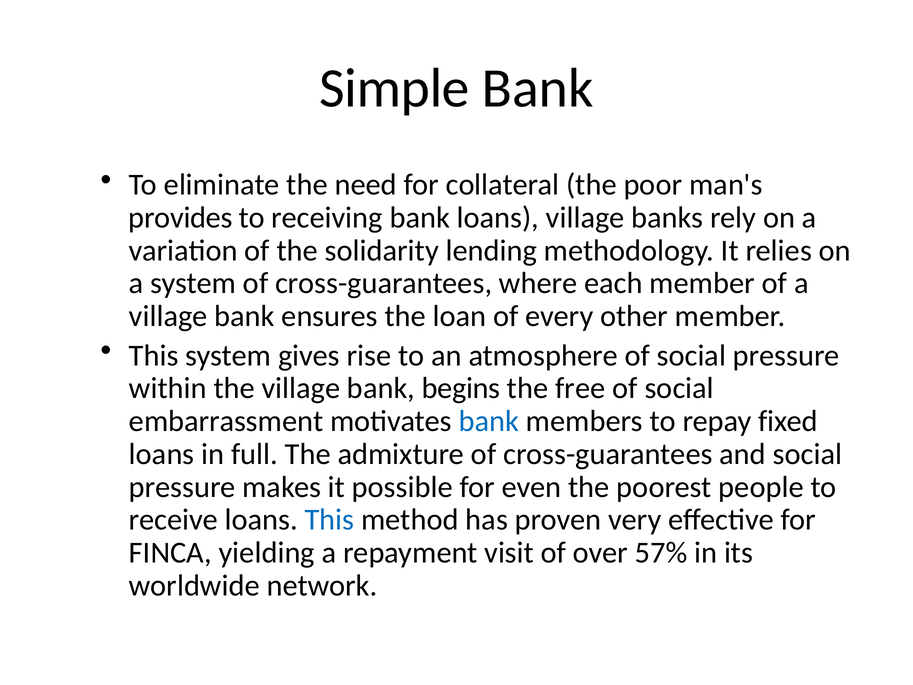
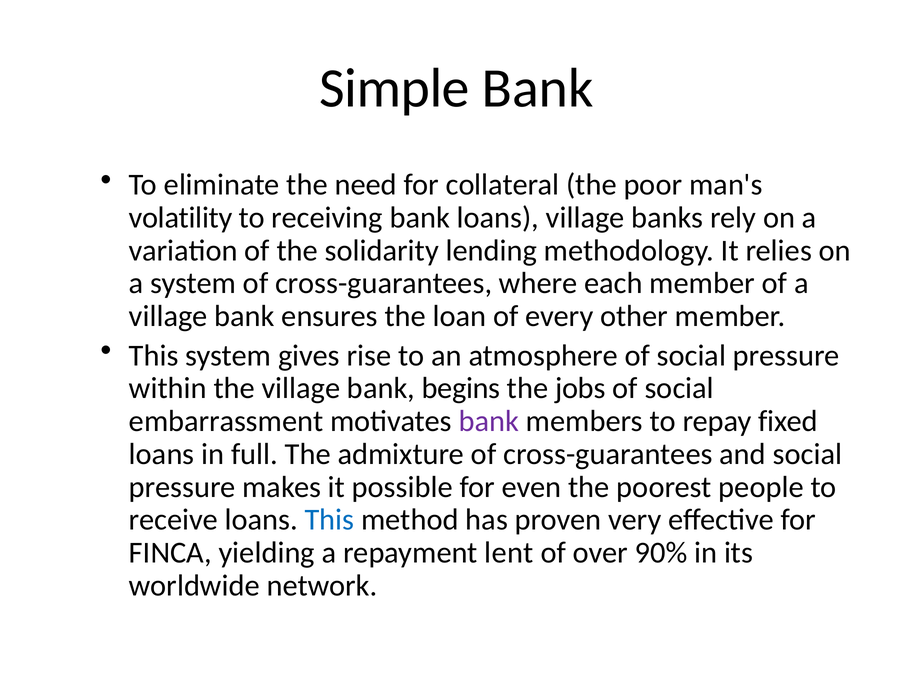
provides: provides -> volatility
free: free -> jobs
bank at (489, 421) colour: blue -> purple
visit: visit -> lent
57%: 57% -> 90%
